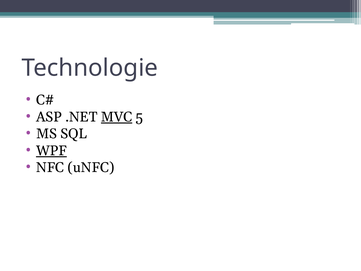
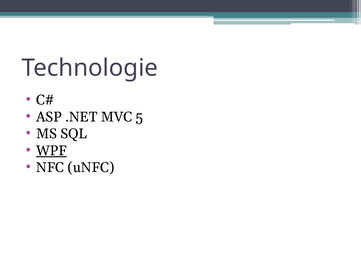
MVC underline: present -> none
